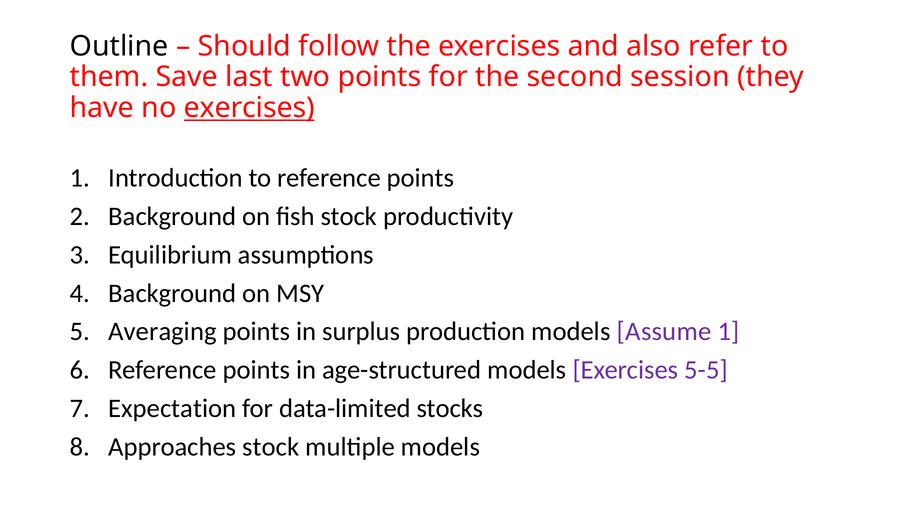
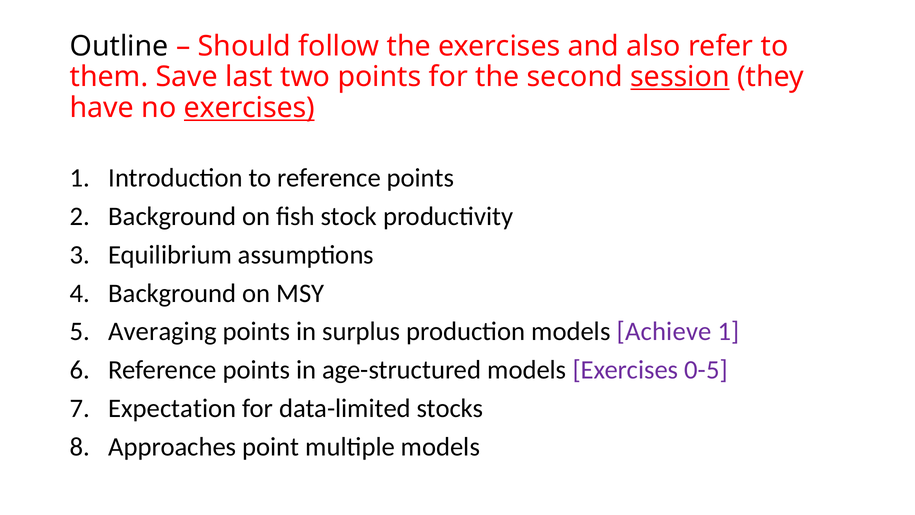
session underline: none -> present
Assume: Assume -> Achieve
5-5: 5-5 -> 0-5
Approaches stock: stock -> point
